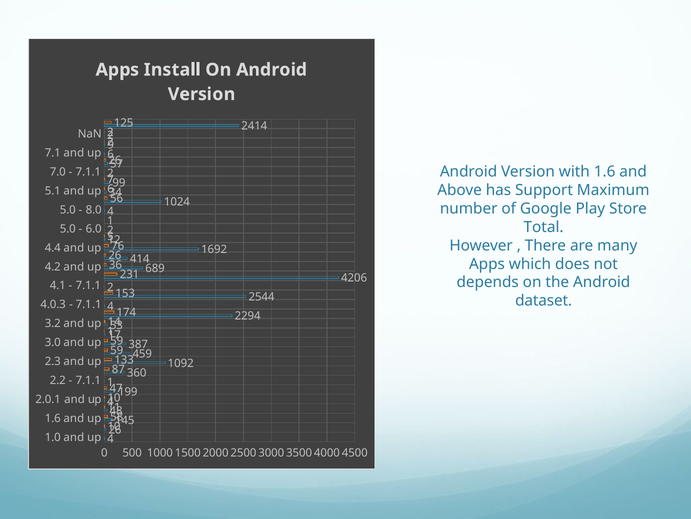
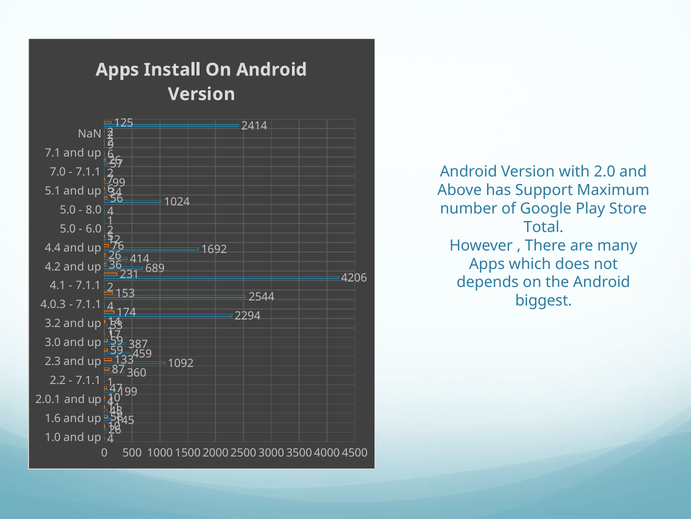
with 1.6: 1.6 -> 2.0
dataset: dataset -> biggest
